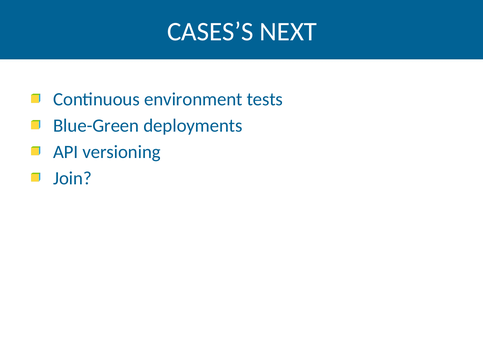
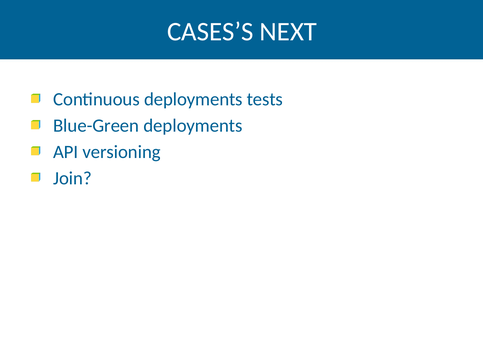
Continuous environment: environment -> deployments
